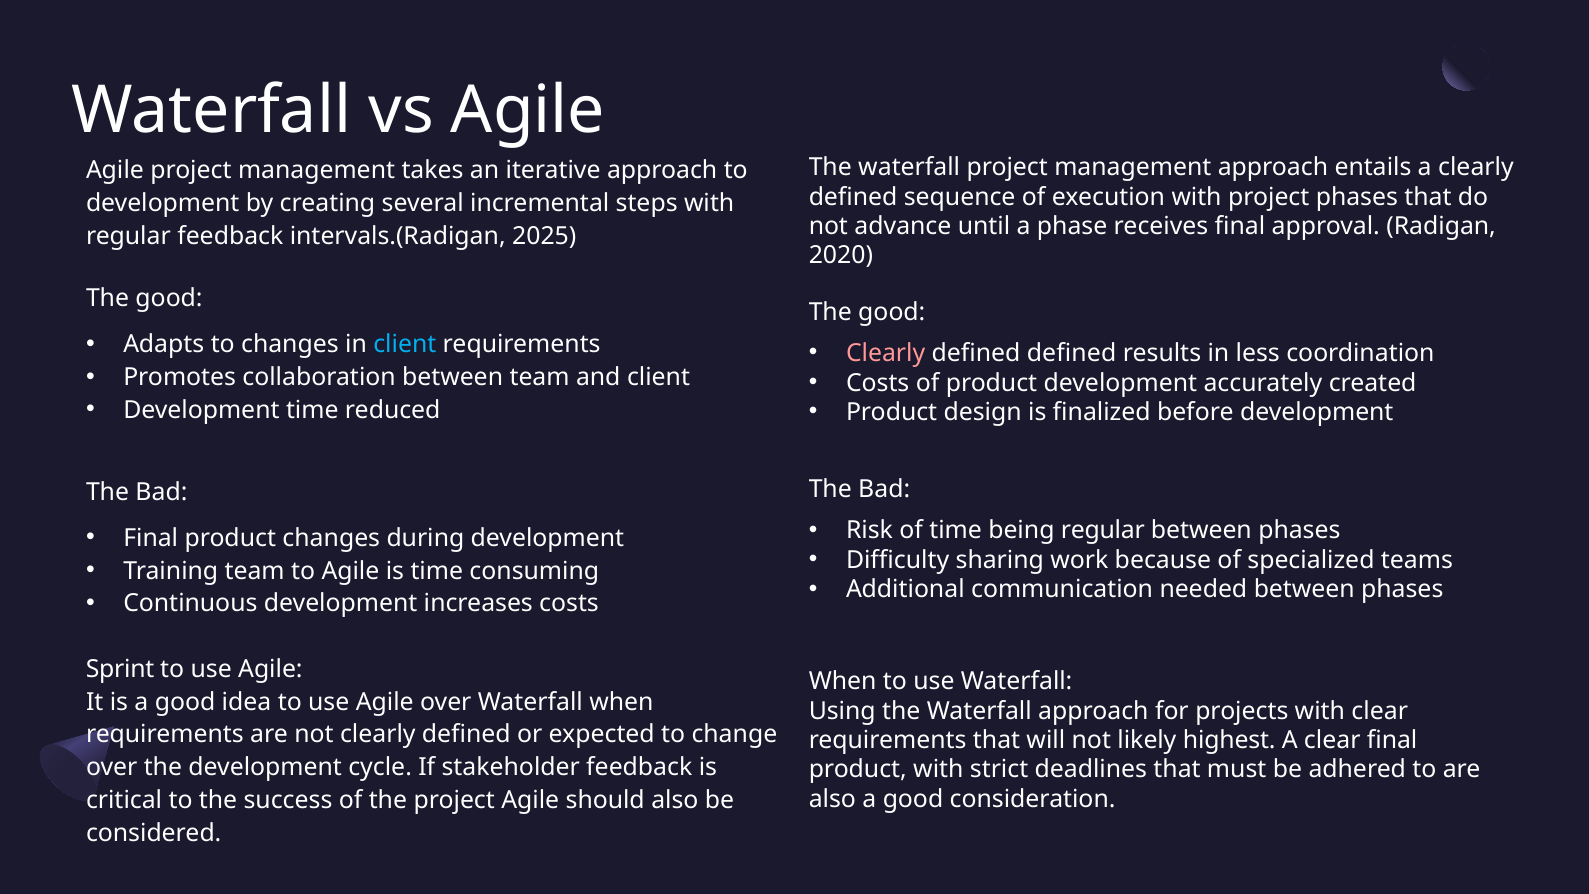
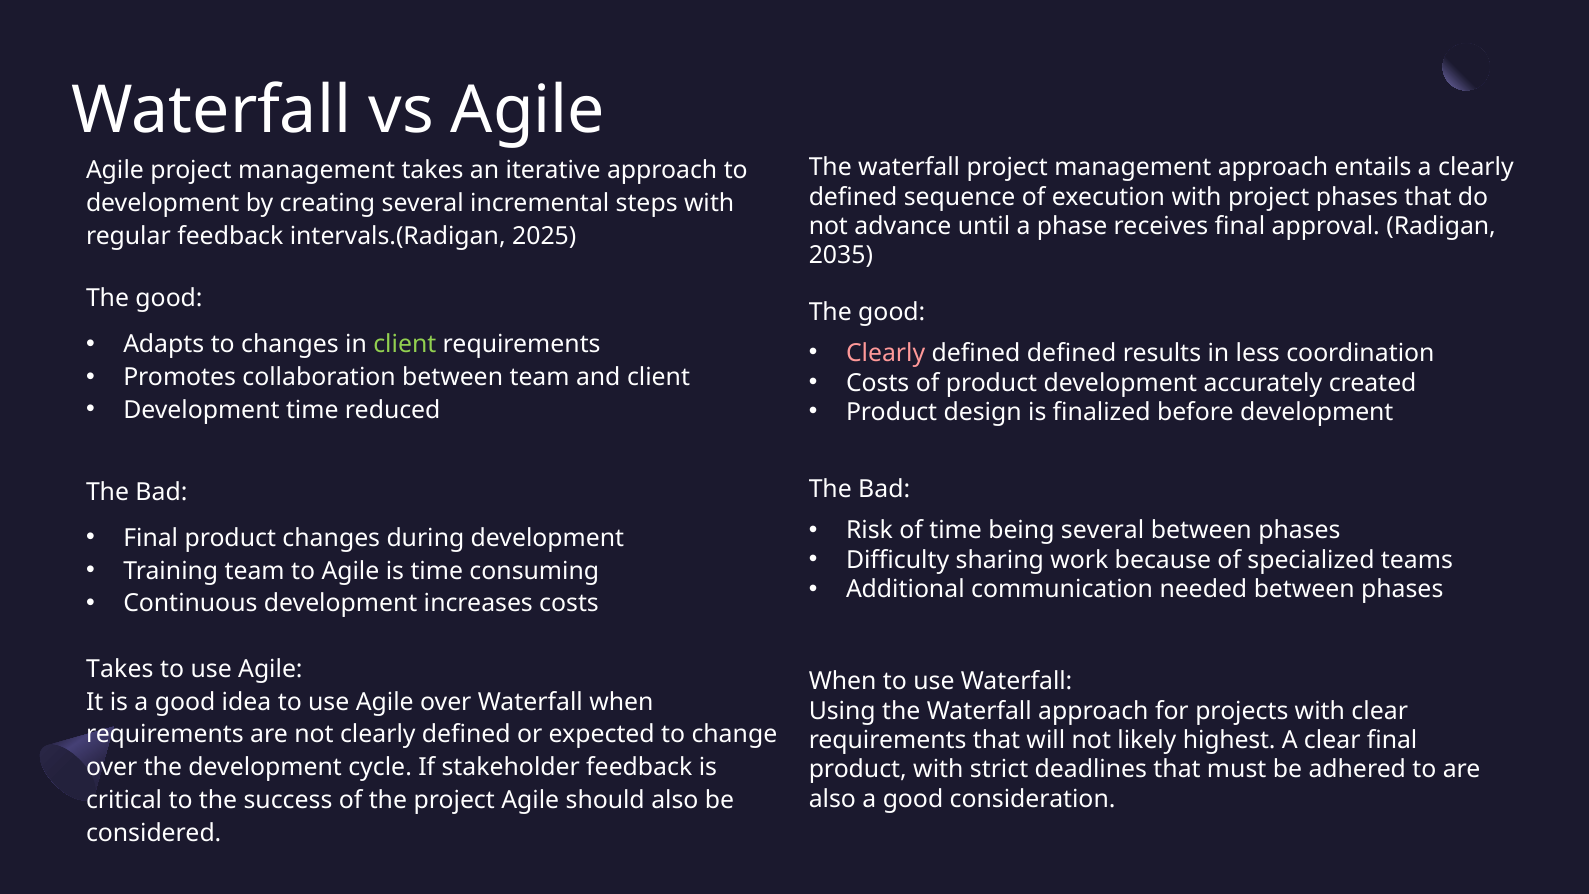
2020: 2020 -> 2035
client at (405, 345) colour: light blue -> light green
being regular: regular -> several
Sprint at (120, 669): Sprint -> Takes
